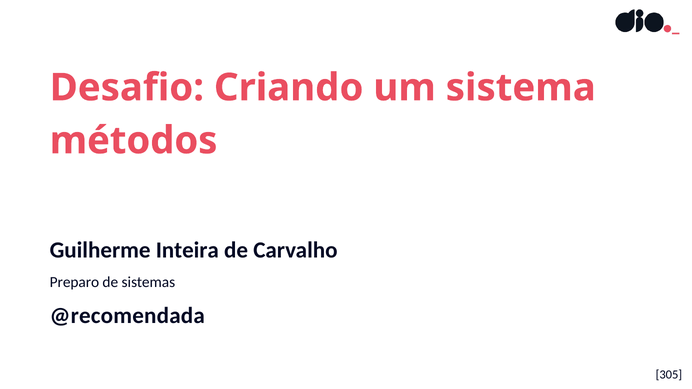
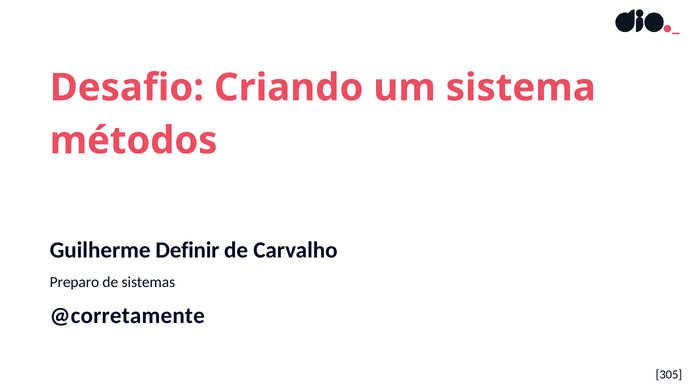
Inteira: Inteira -> Definir
@recomendada: @recomendada -> @corretamente
